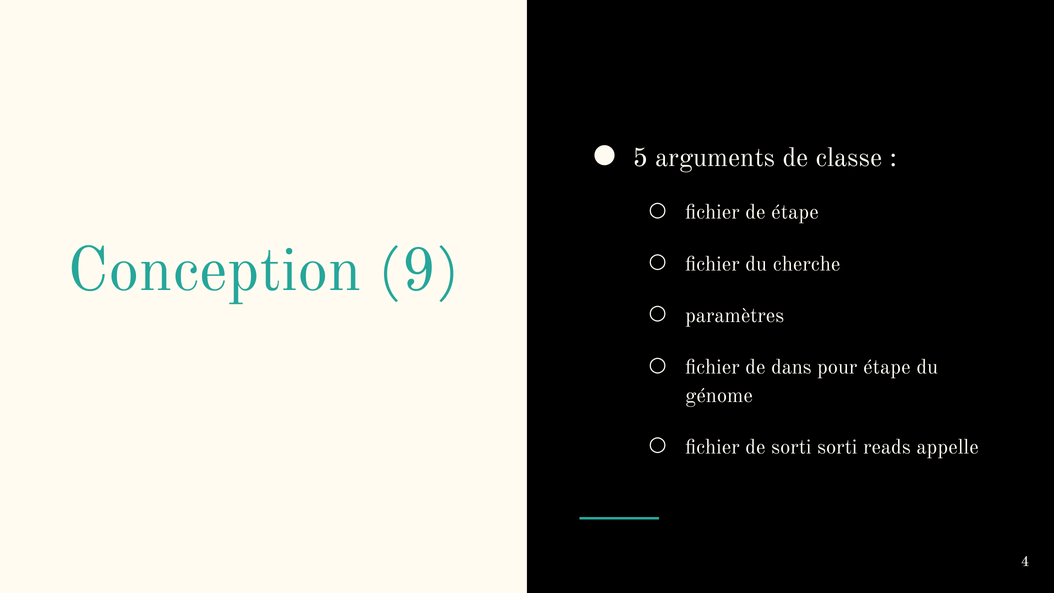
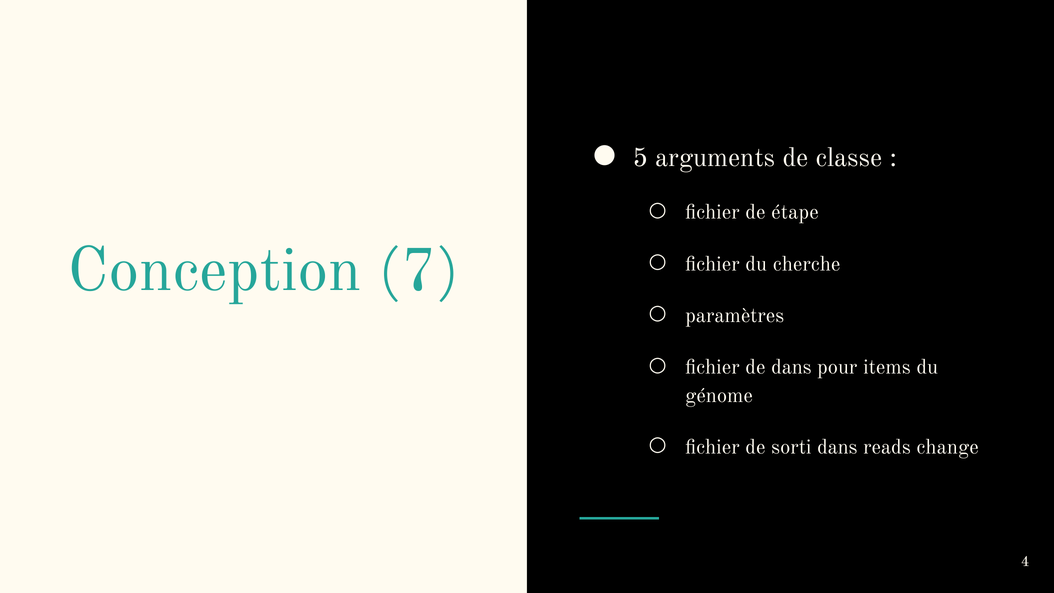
9: 9 -> 7
pour étape: étape -> items
sorti sorti: sorti -> dans
appelle: appelle -> change
